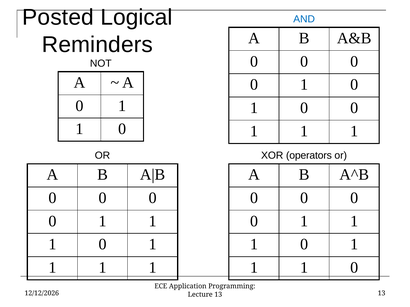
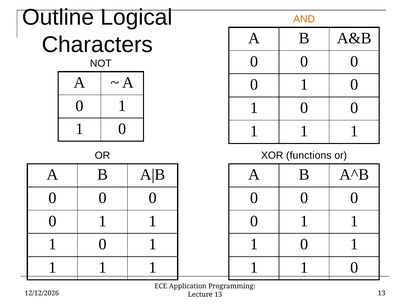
Posted: Posted -> Outline
AND colour: blue -> orange
Reminders: Reminders -> Characters
operators: operators -> functions
